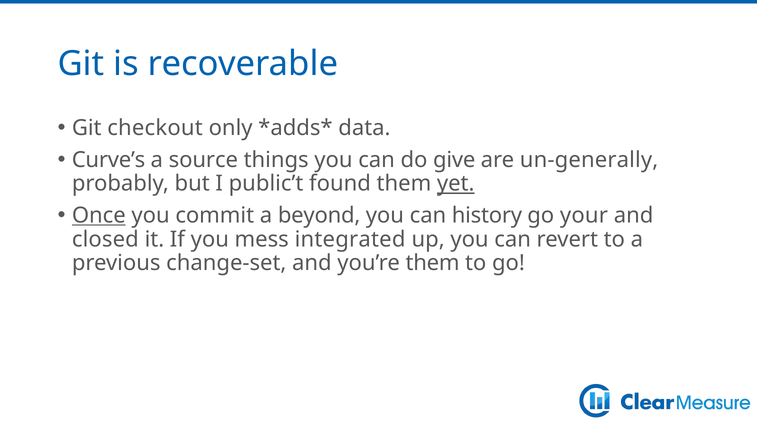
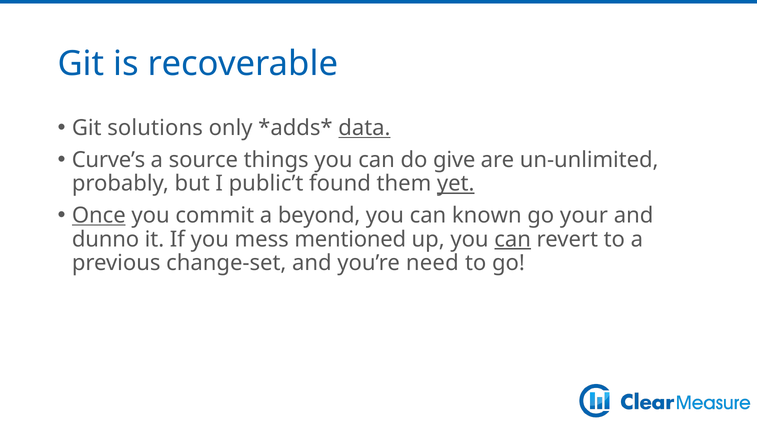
checkout: checkout -> solutions
data underline: none -> present
un-generally: un-generally -> un-unlimited
history: history -> known
closed: closed -> dunno
integrated: integrated -> mentioned
can at (513, 239) underline: none -> present
you’re them: them -> need
